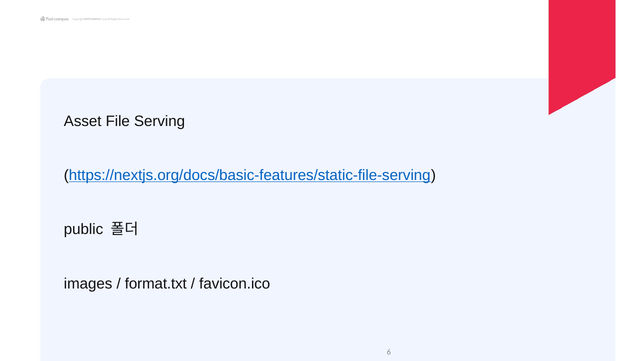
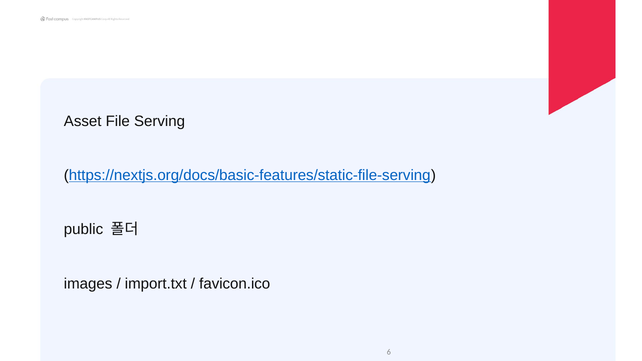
format.txt: format.txt -> import.txt
